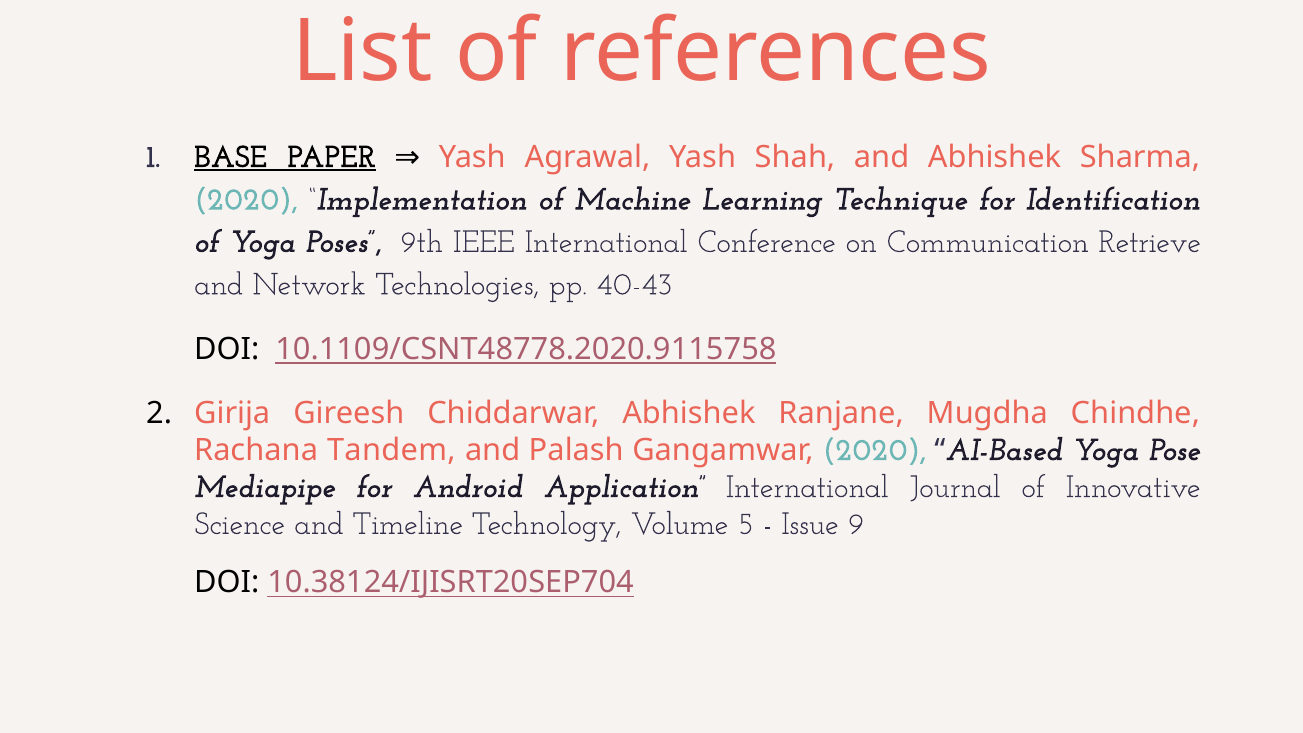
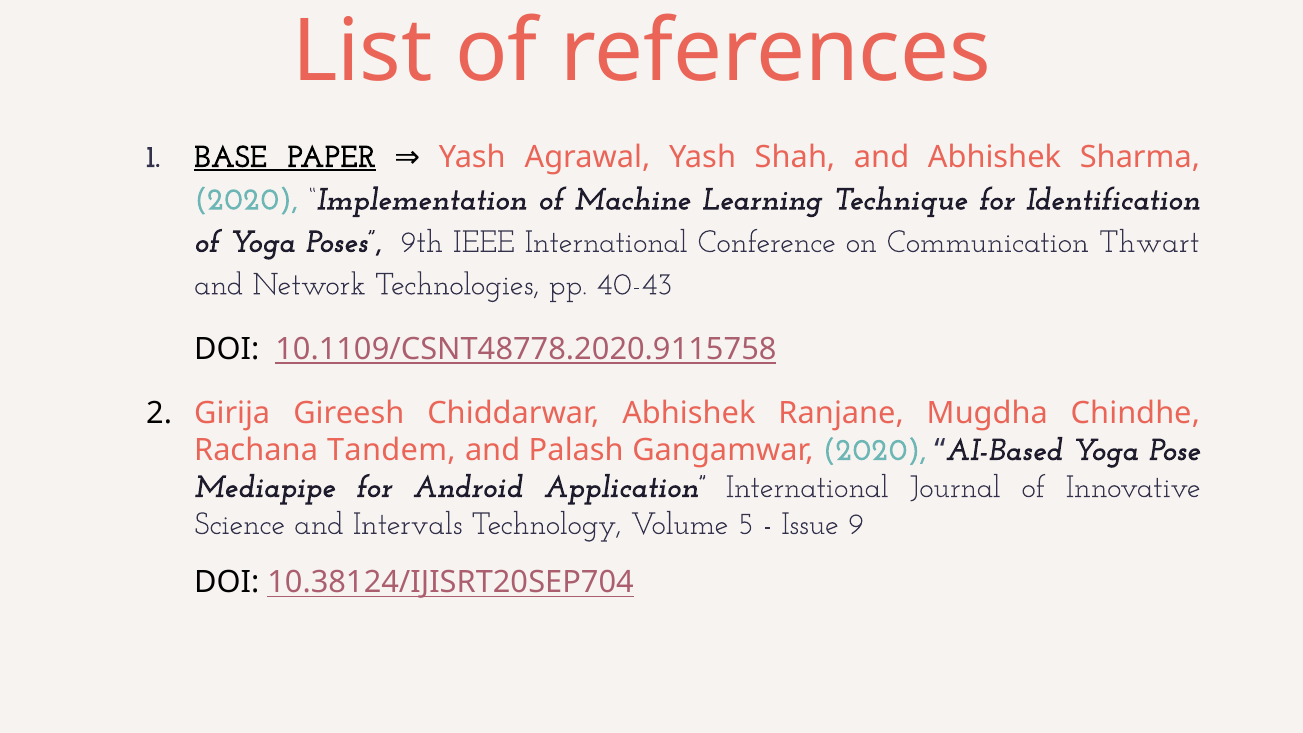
Retrieve: Retrieve -> Thwart
Timeline: Timeline -> Intervals
